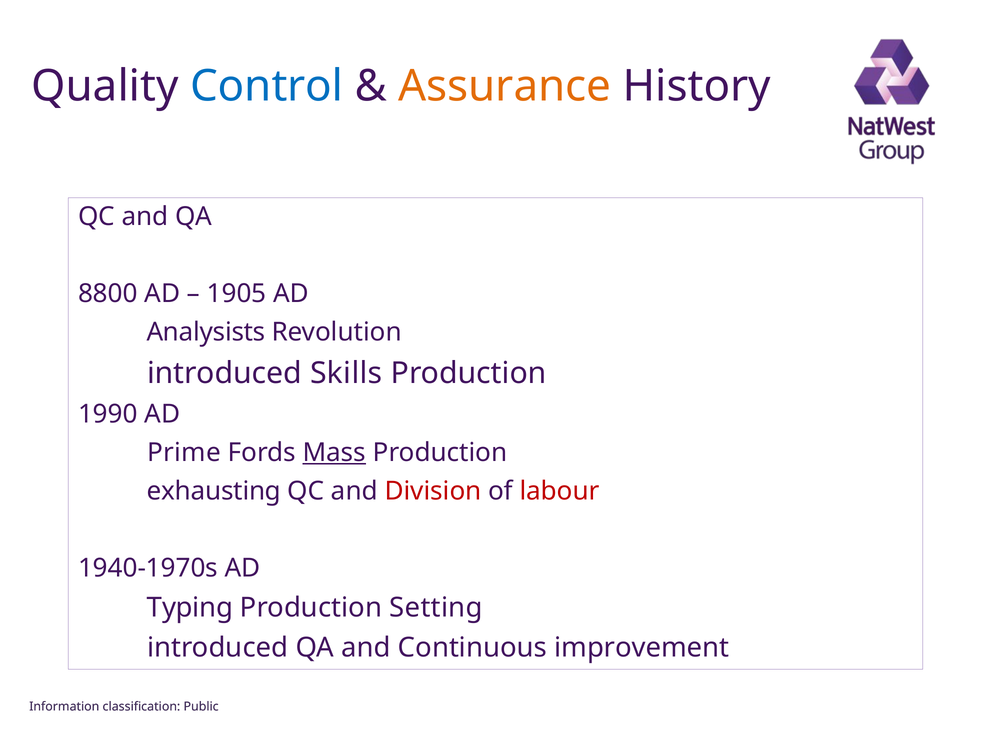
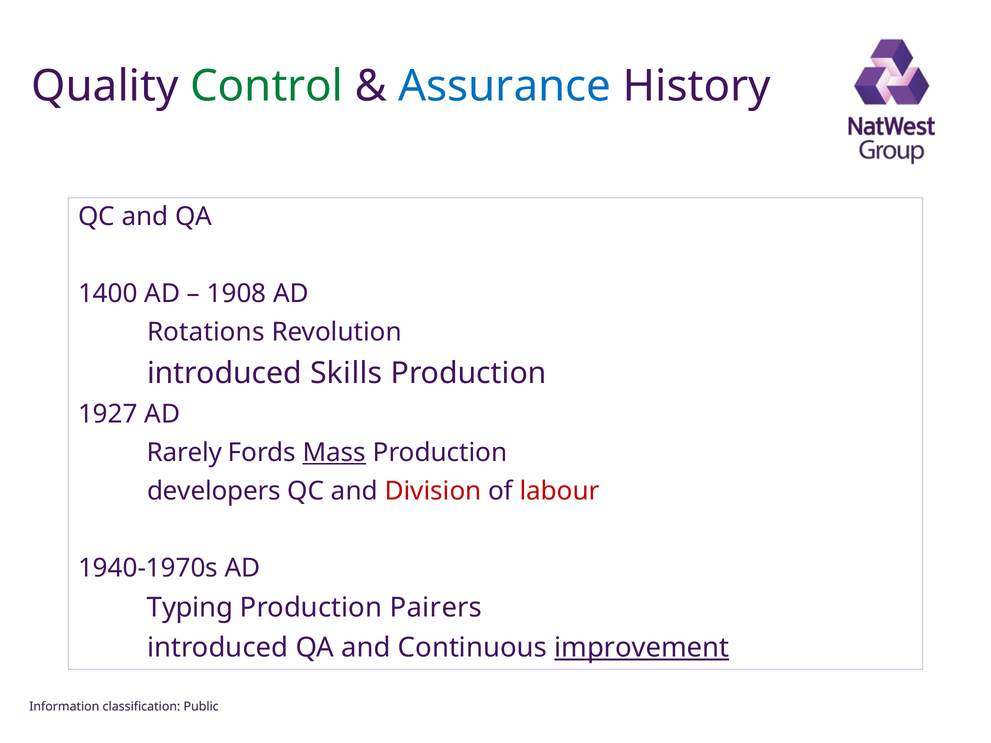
Control colour: blue -> green
Assurance colour: orange -> blue
8800: 8800 -> 1400
1905: 1905 -> 1908
Analysists: Analysists -> Rotations
1990: 1990 -> 1927
Prime: Prime -> Rarely
exhausting: exhausting -> developers
Setting: Setting -> Pairers
improvement underline: none -> present
